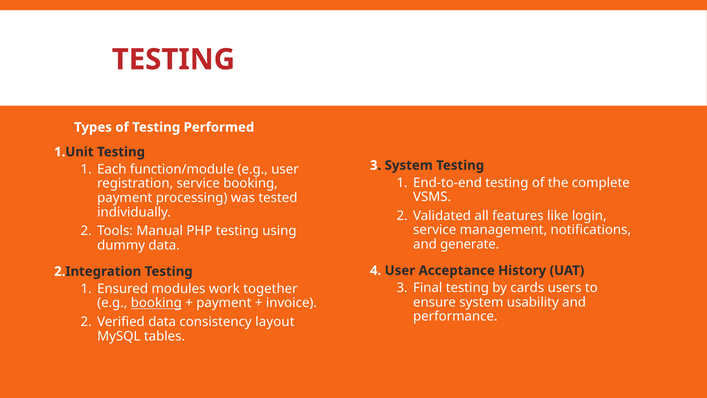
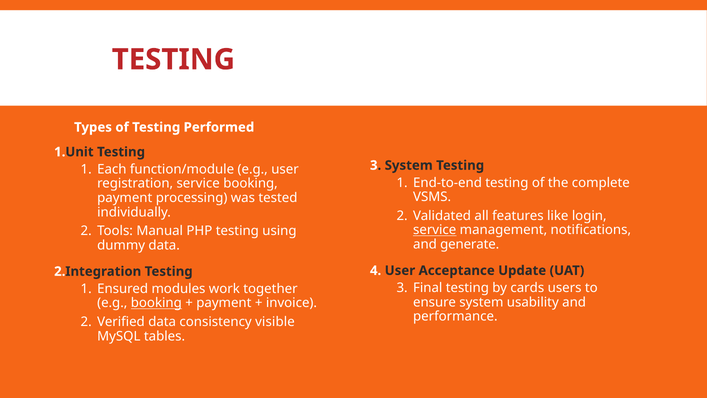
service at (435, 230) underline: none -> present
History: History -> Update
layout: layout -> visible
